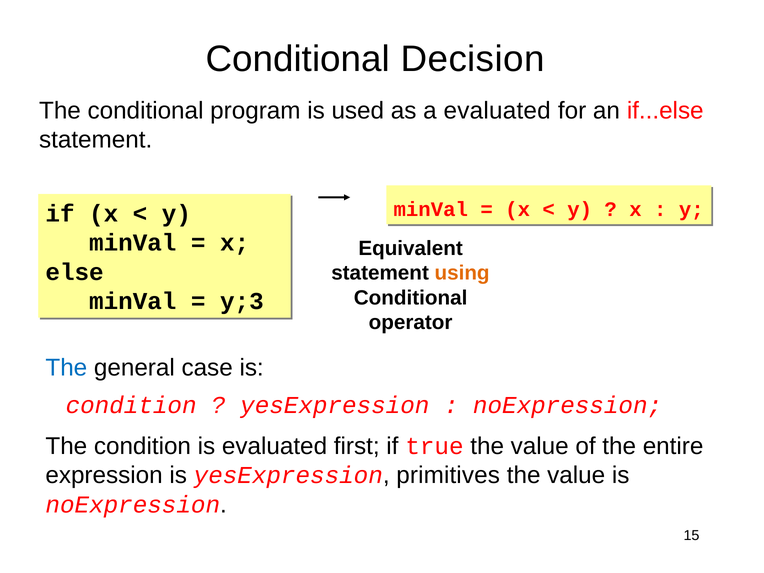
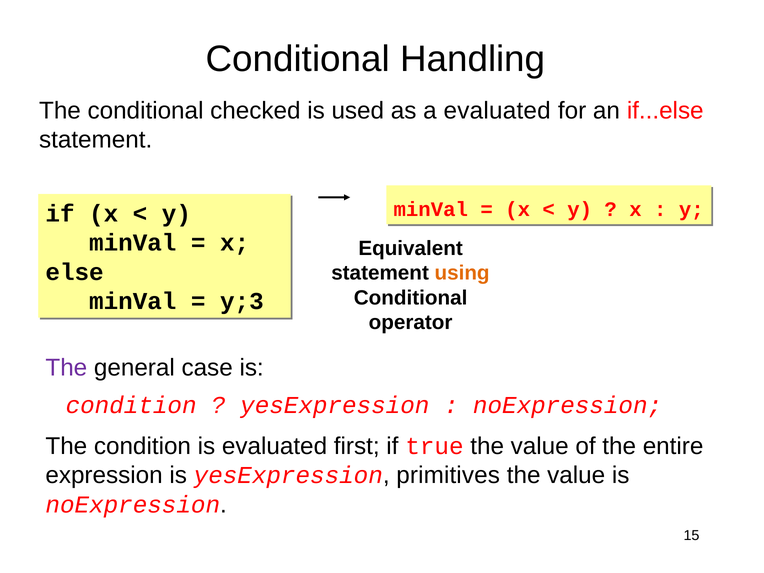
Decision: Decision -> Handling
program: program -> checked
The at (66, 368) colour: blue -> purple
